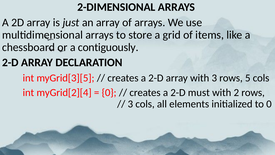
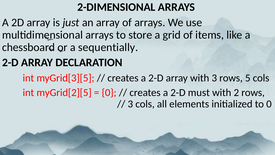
contiguously: contiguously -> sequentially
myGrid[2][4: myGrid[2][4 -> myGrid[2][5
